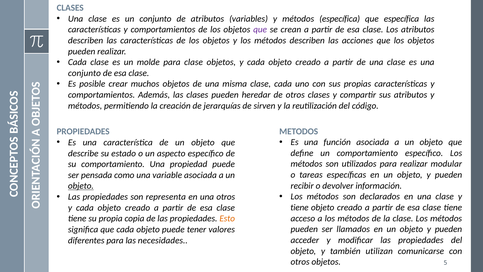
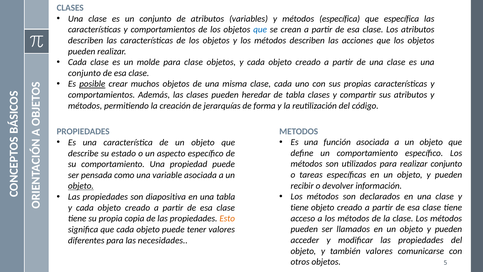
que at (260, 30) colour: purple -> blue
posible underline: none -> present
de otros: otros -> tabla
sirven: sirven -> forma
realizar modular: modular -> conjunto
representa: representa -> diapositiva
una otros: otros -> tabla
también utilizan: utilizan -> valores
